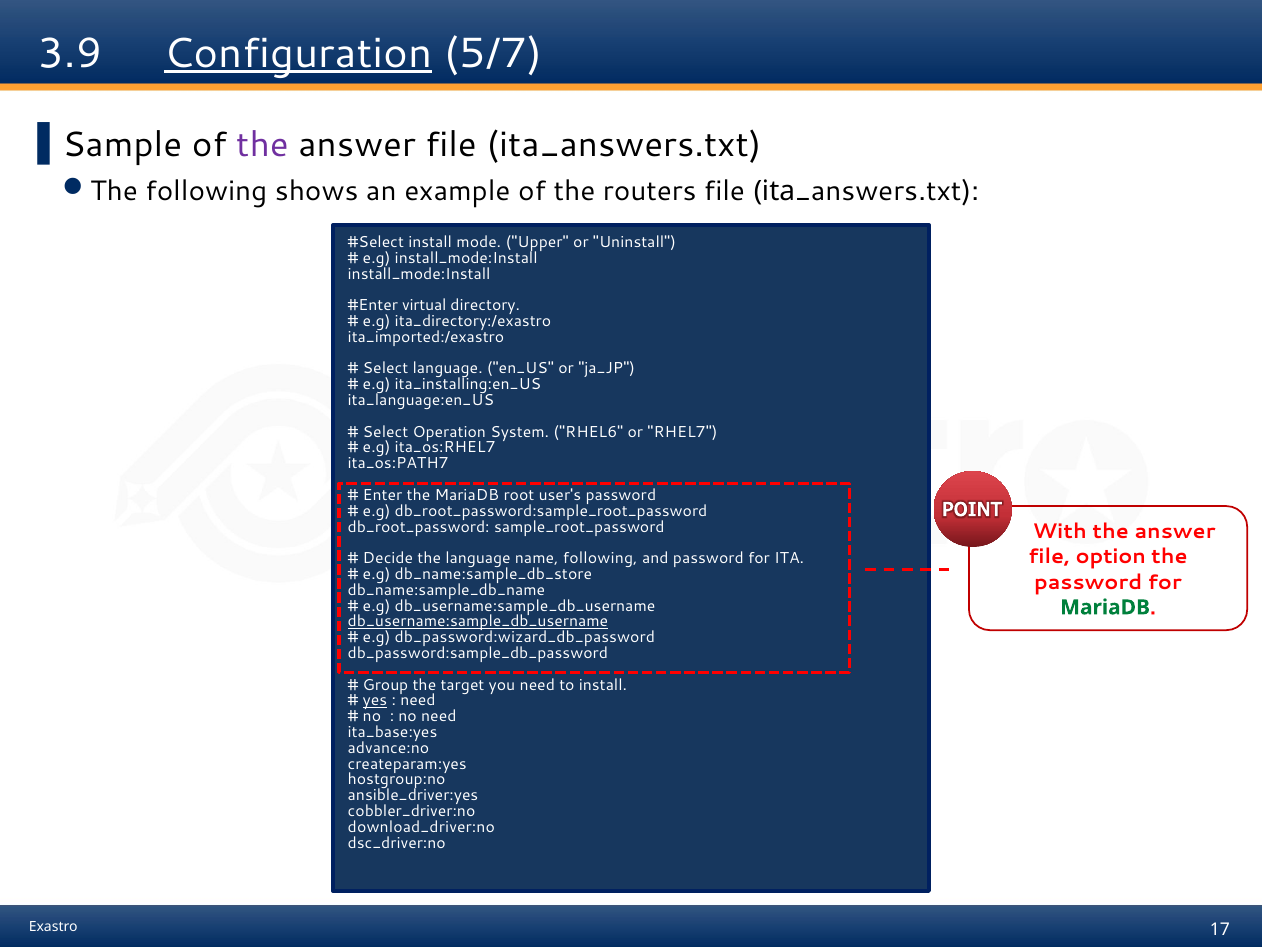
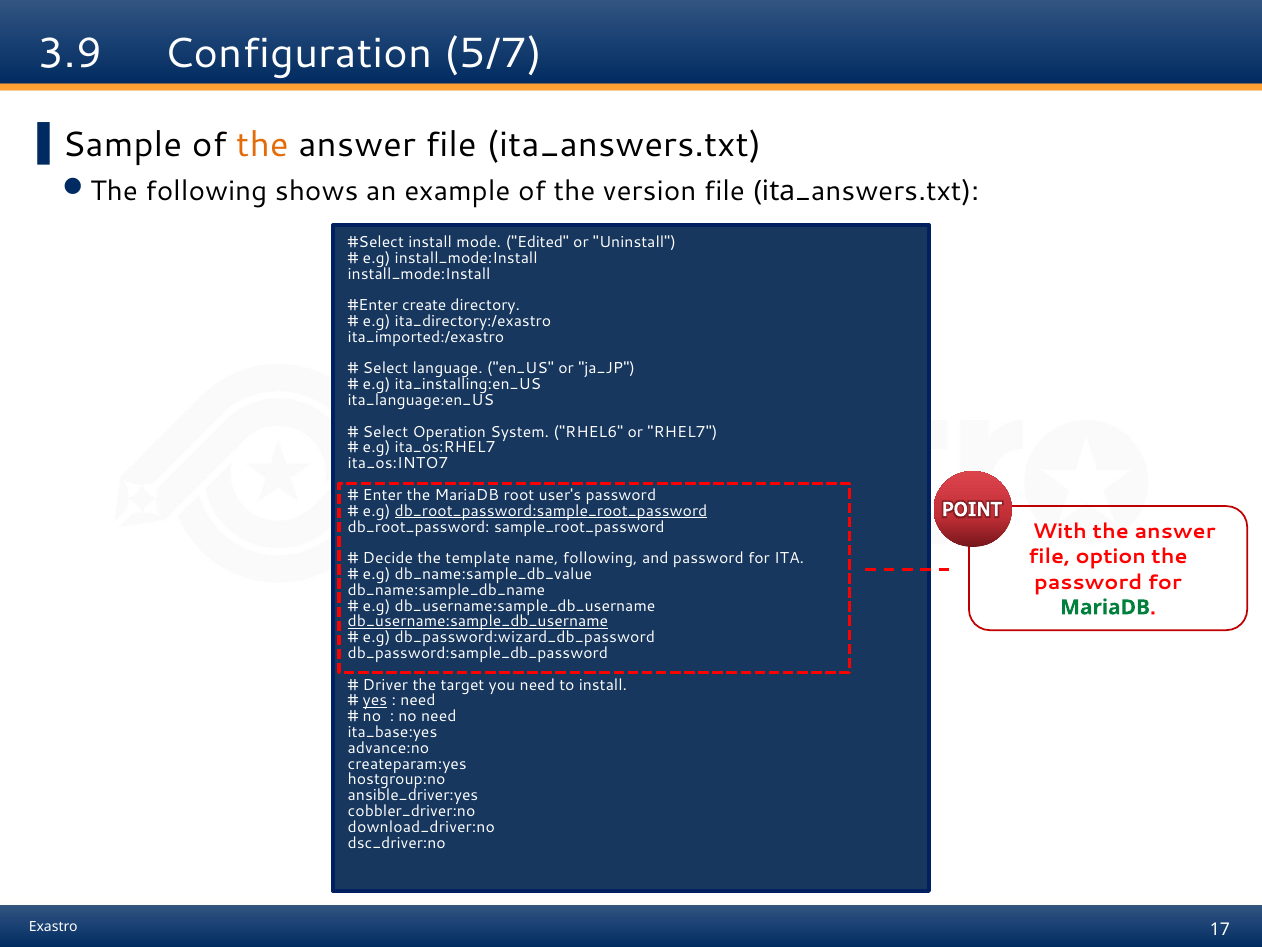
Configuration underline: present -> none
the at (263, 145) colour: purple -> orange
routers: routers -> version
Upper: Upper -> Edited
virtual: virtual -> create
ita_os:PATH7: ita_os:PATH7 -> ita_os:INTO7
db_root_password:sample_root_password underline: none -> present
the language: language -> template
db_name:sample_db_store: db_name:sample_db_store -> db_name:sample_db_value
Group: Group -> Driver
